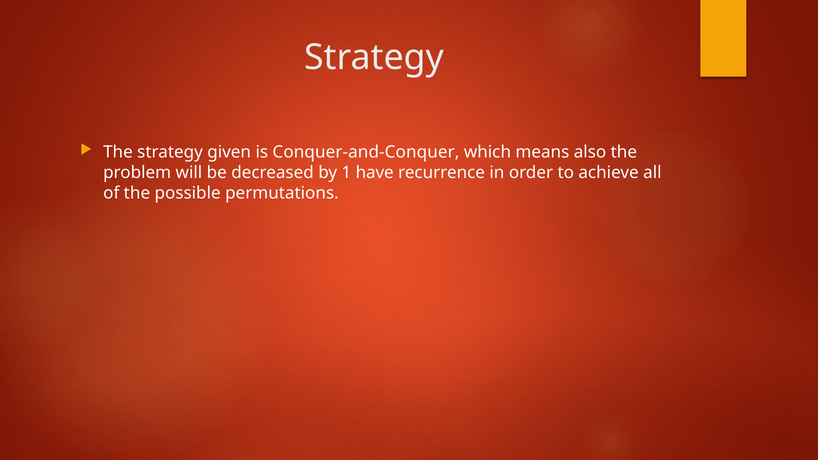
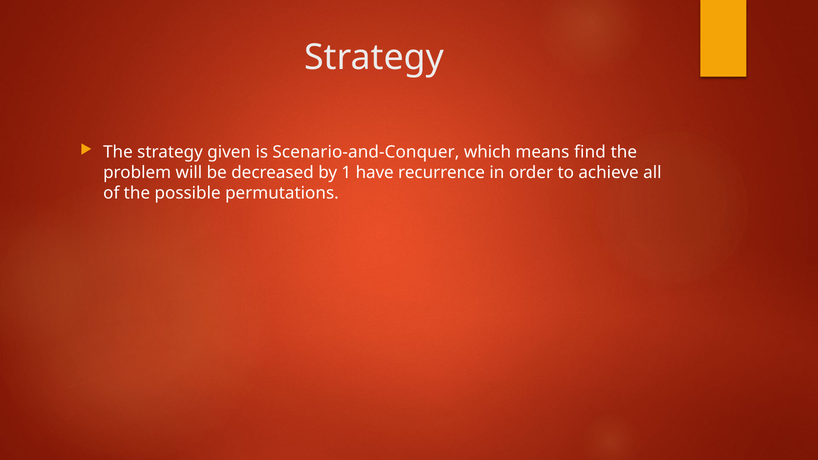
Conquer-and-Conquer: Conquer-and-Conquer -> Scenario-and-Conquer
also: also -> find
